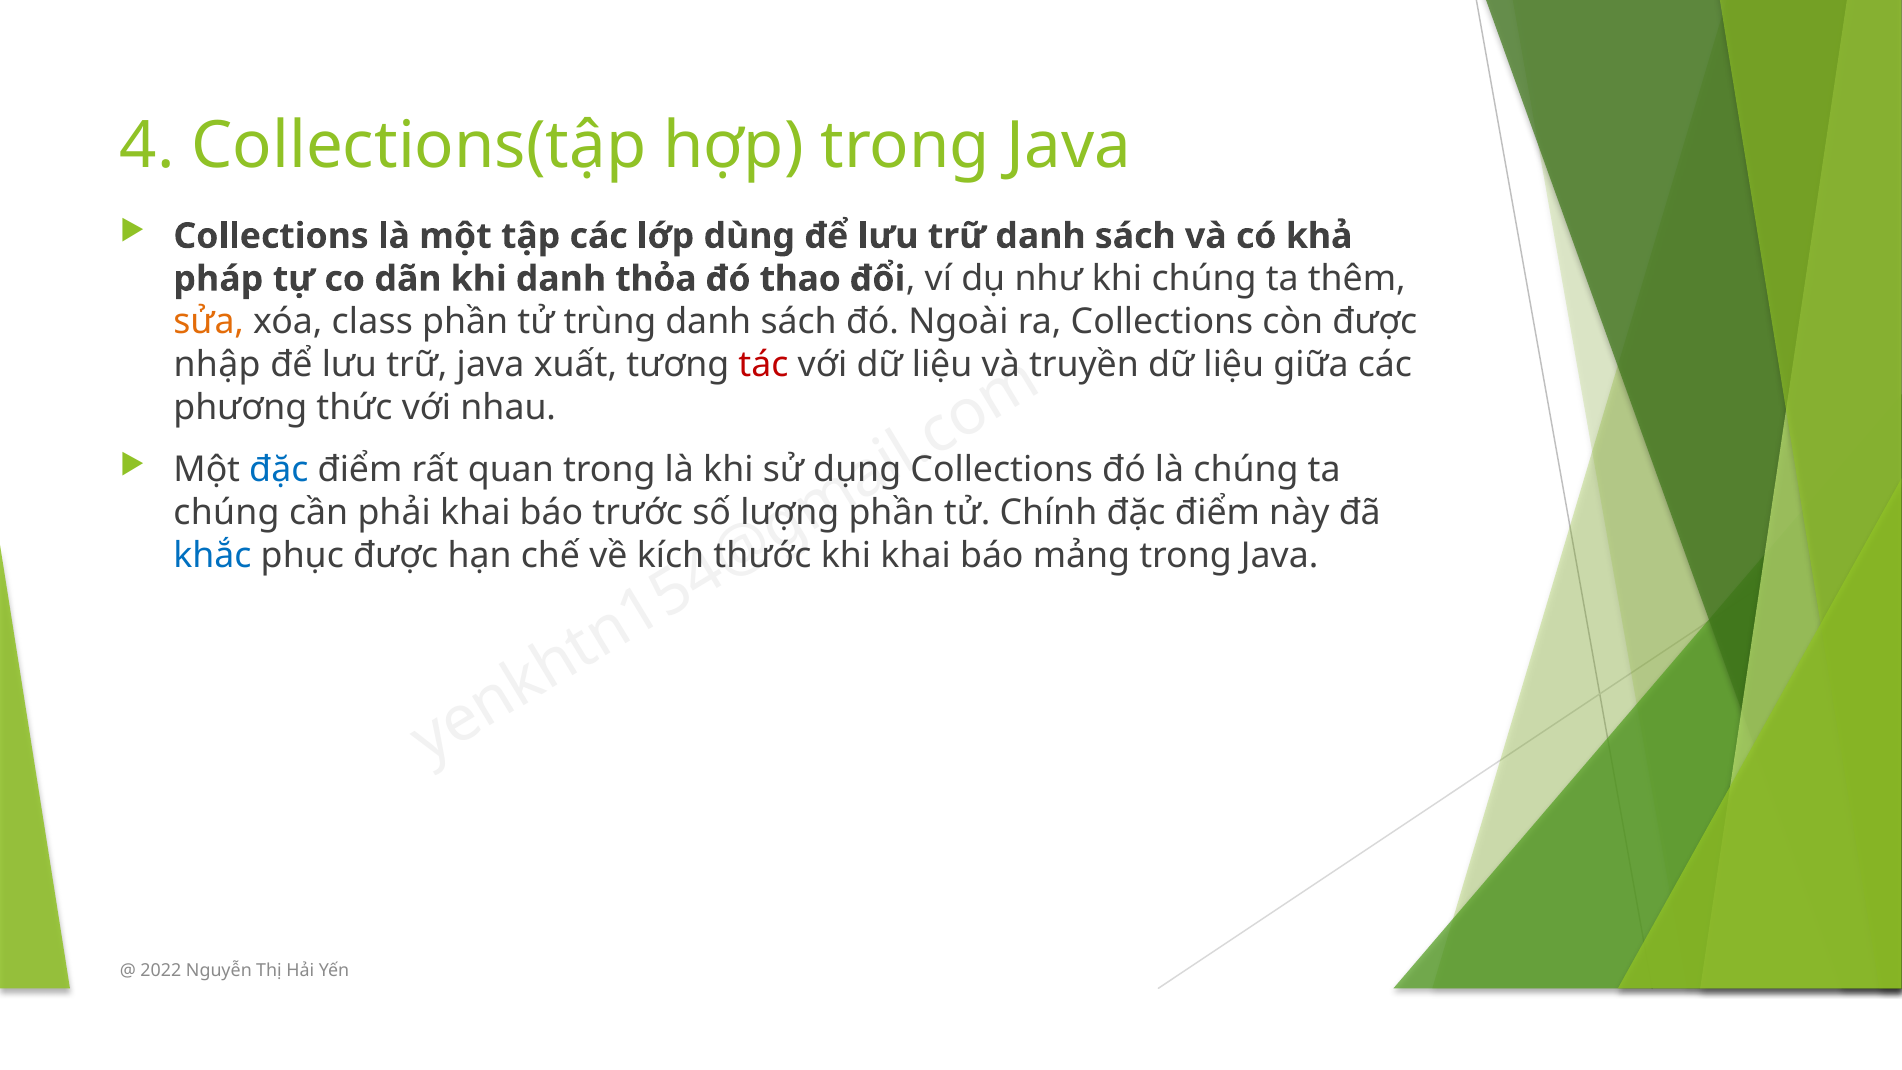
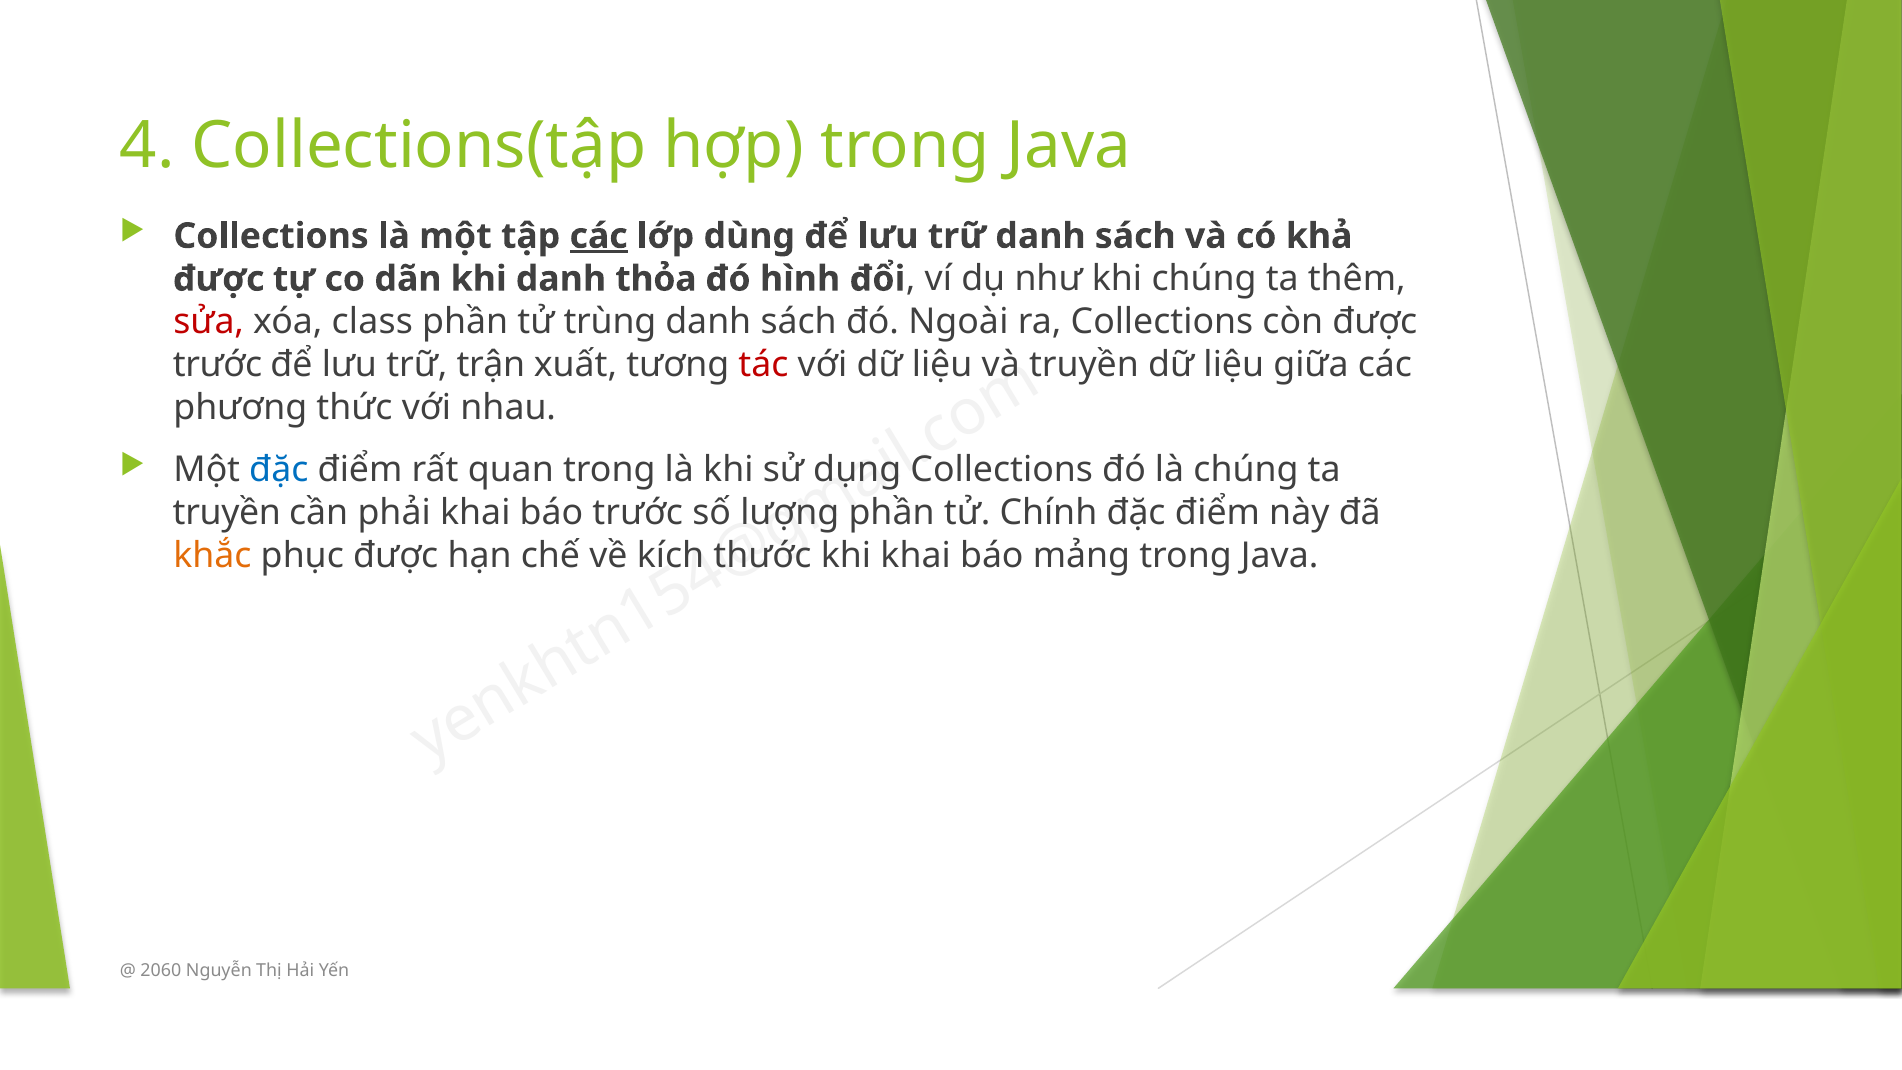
các at (599, 236) underline: none -> present
pháp at (218, 279): pháp -> được
thao: thao -> hình
sửa colour: orange -> red
nhập at (217, 364): nhập -> trước
trữ java: java -> trận
chúng at (227, 513): chúng -> truyền
khắc colour: blue -> orange
2022: 2022 -> 2060
